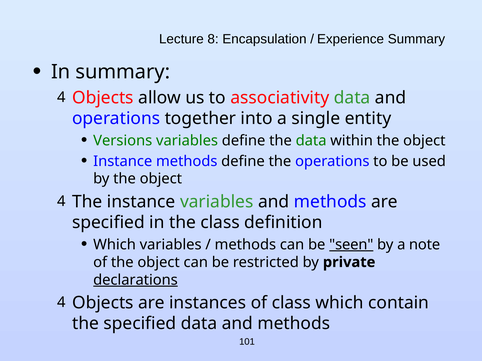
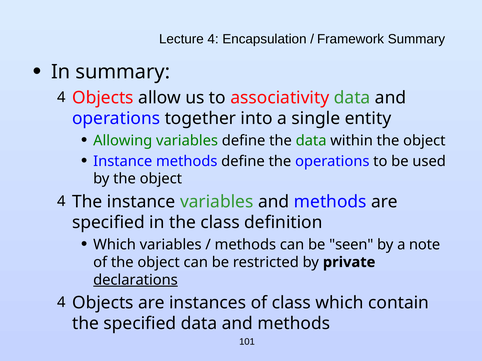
Lecture 8: 8 -> 4
Experience: Experience -> Framework
Versions: Versions -> Allowing
seen underline: present -> none
